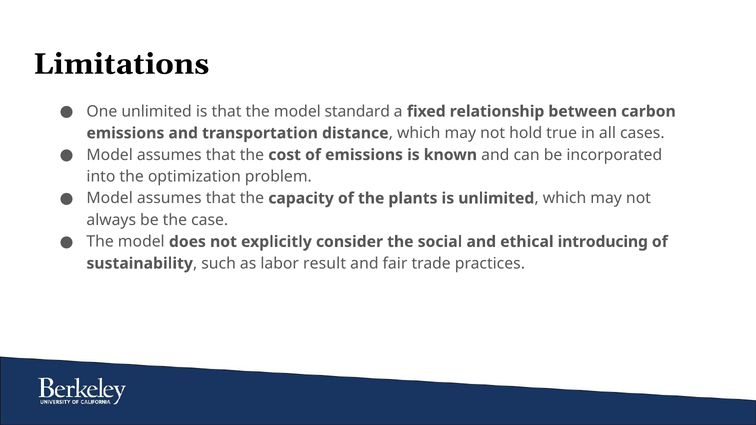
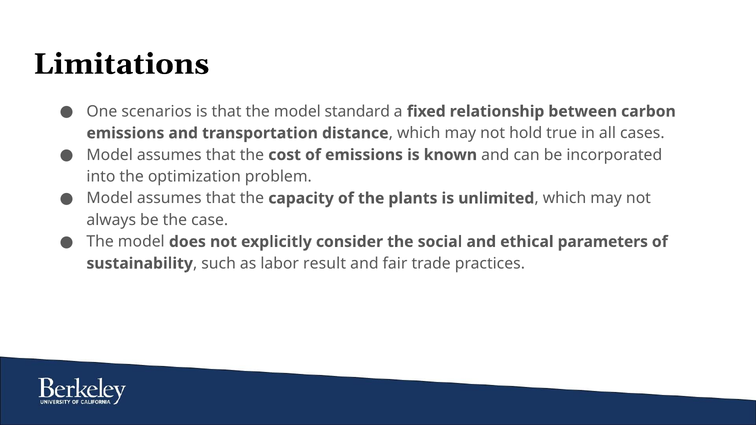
One unlimited: unlimited -> scenarios
introducing: introducing -> parameters
